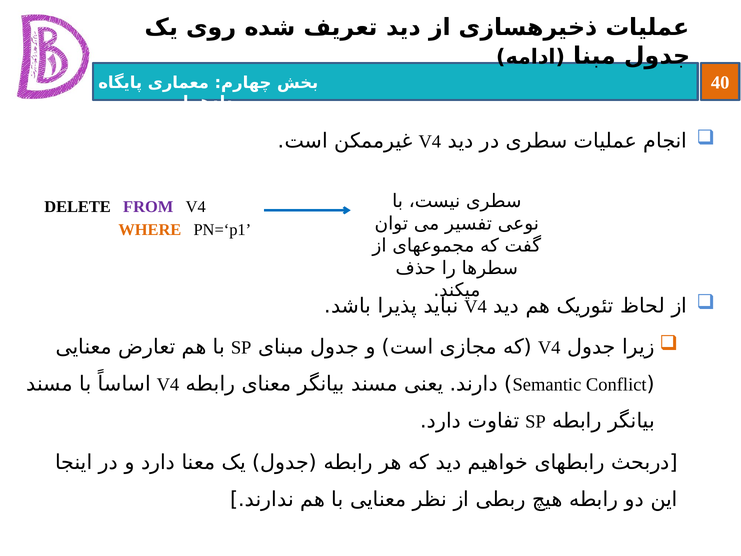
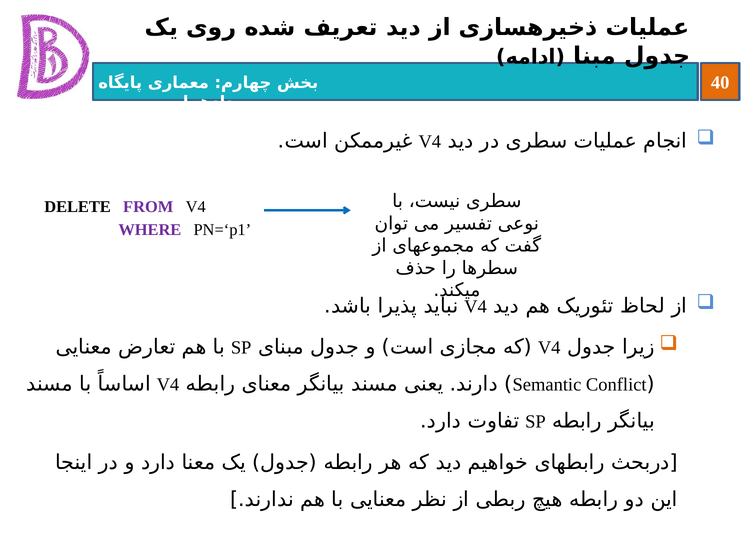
WHERE colour: orange -> purple
